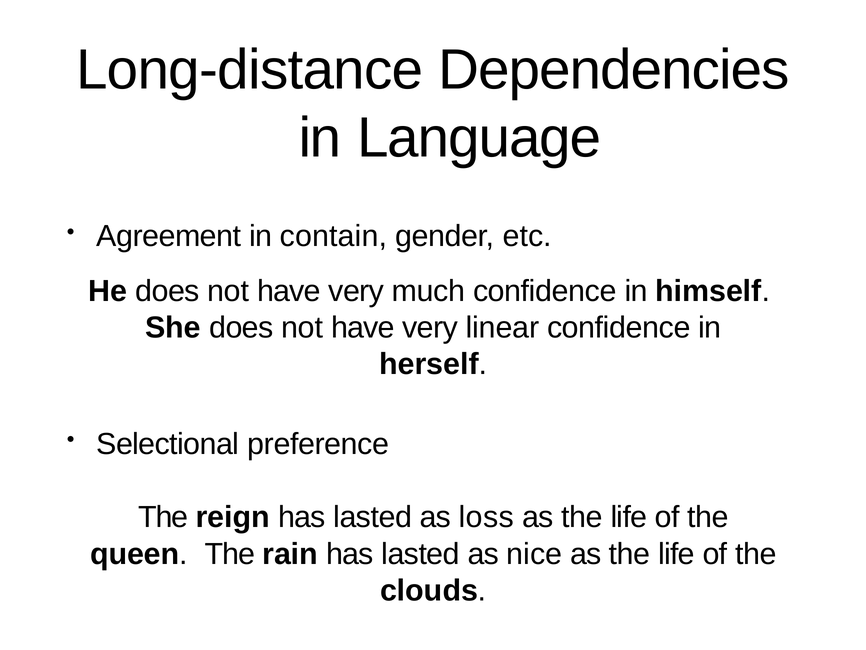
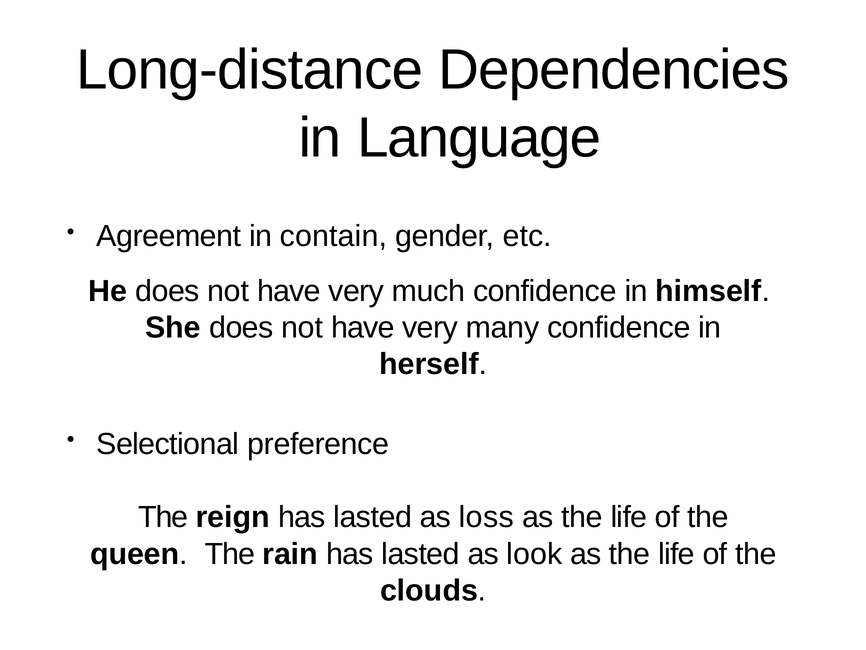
linear: linear -> many
nice: nice -> look
